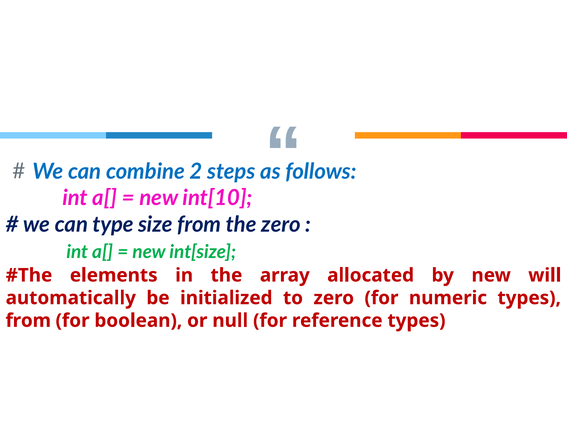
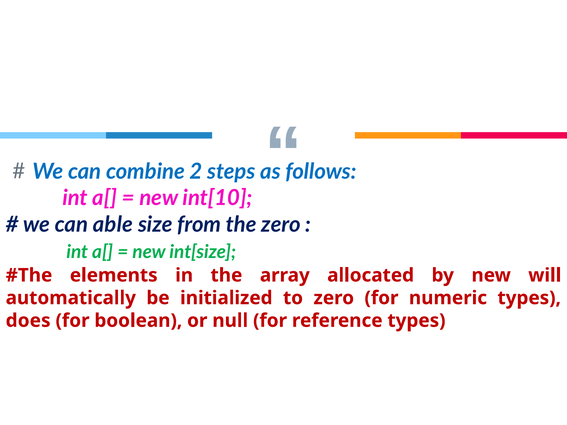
type: type -> able
from at (28, 321): from -> does
